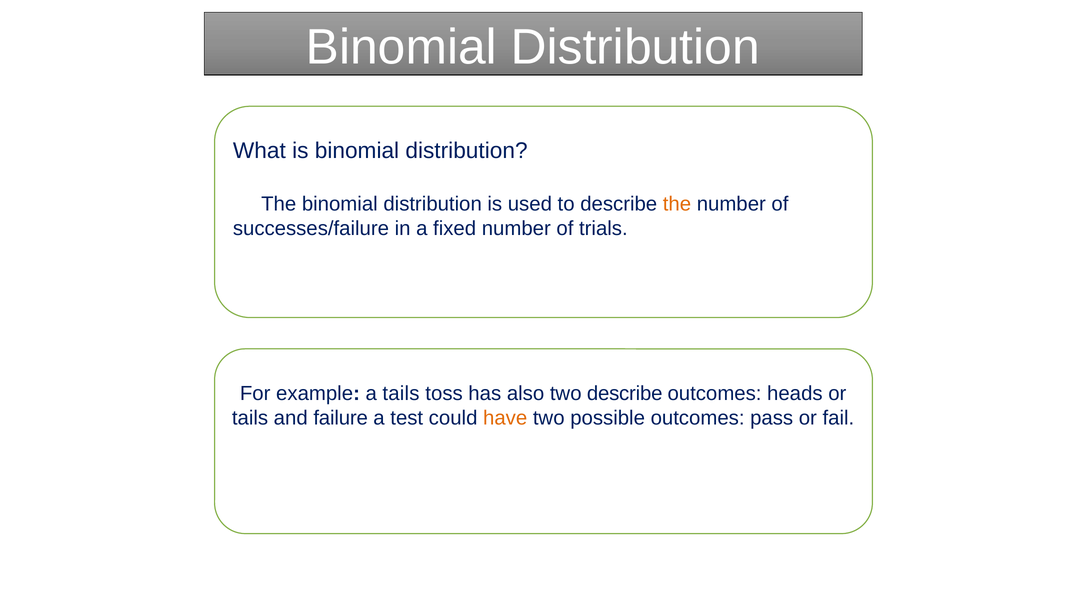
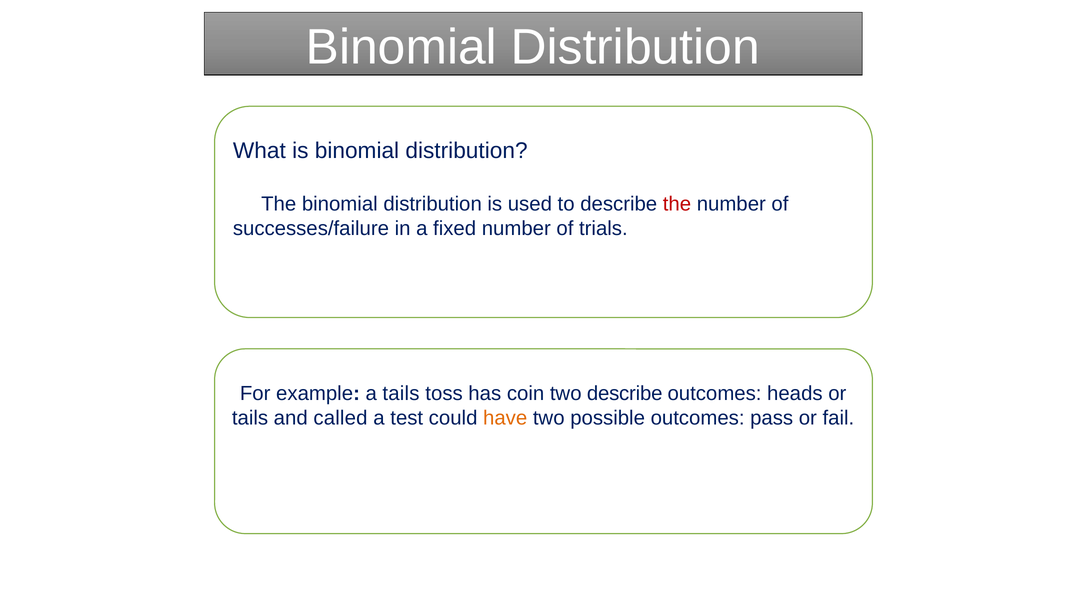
the at (677, 204) colour: orange -> red
also: also -> coin
failure: failure -> called
